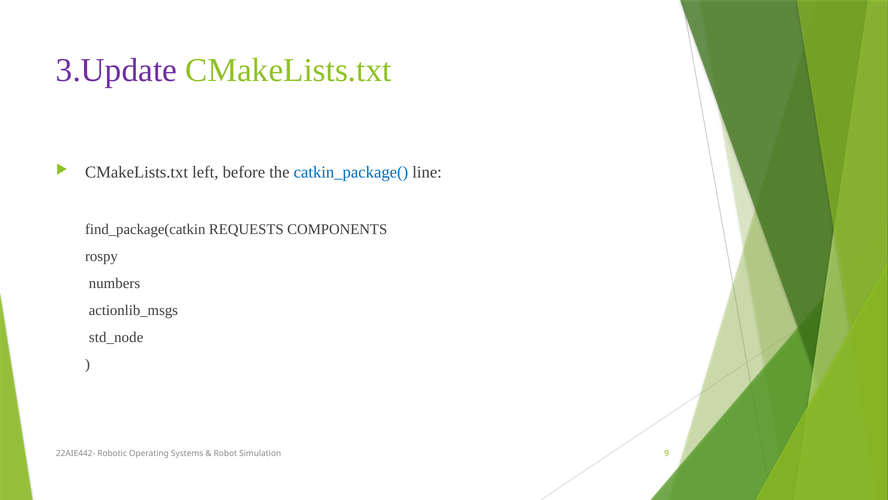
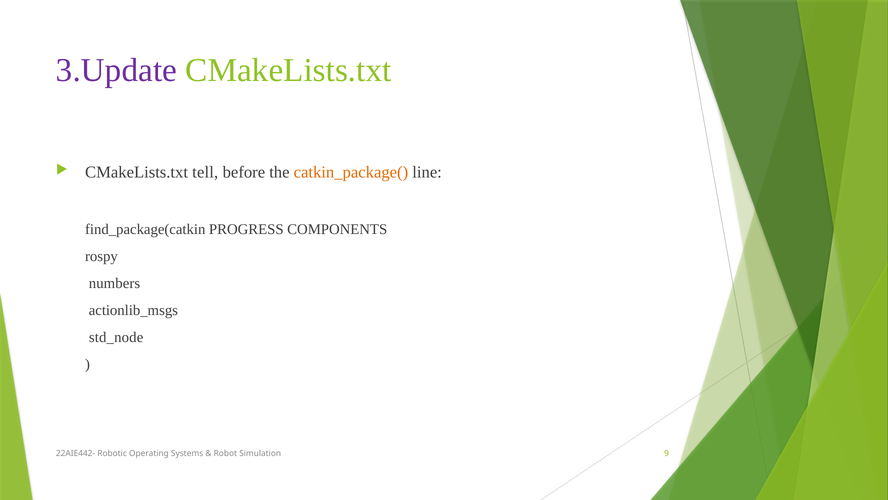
left: left -> tell
catkin_package( colour: blue -> orange
REQUESTS: REQUESTS -> PROGRESS
